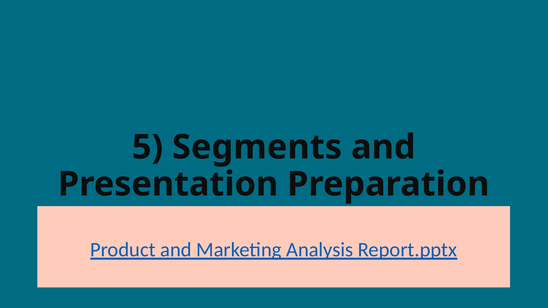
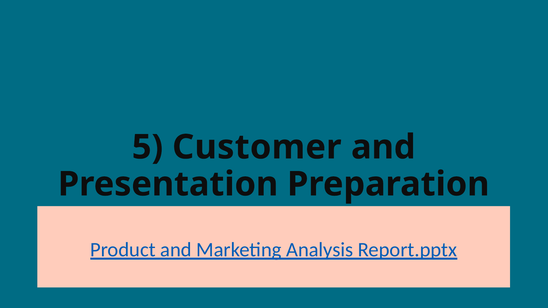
Segments: Segments -> Customer
